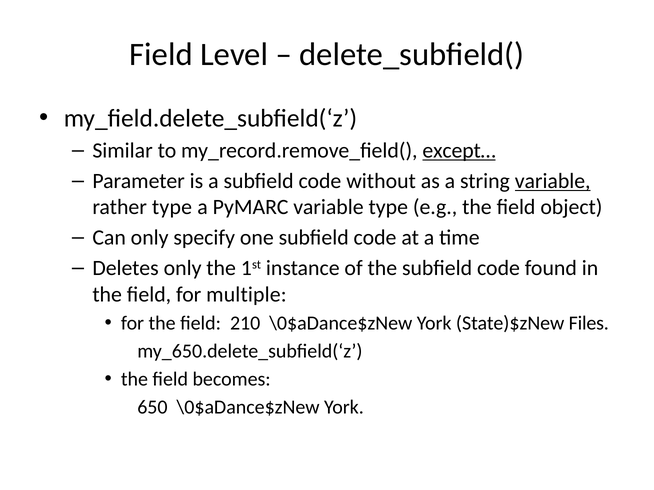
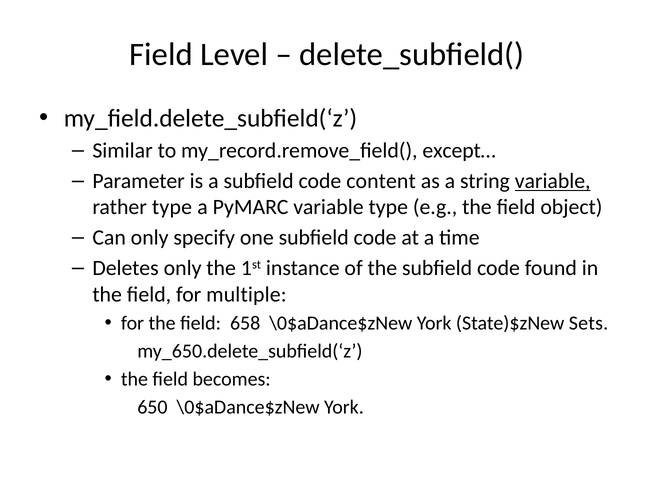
except… underline: present -> none
without: without -> content
210: 210 -> 658
Files: Files -> Sets
